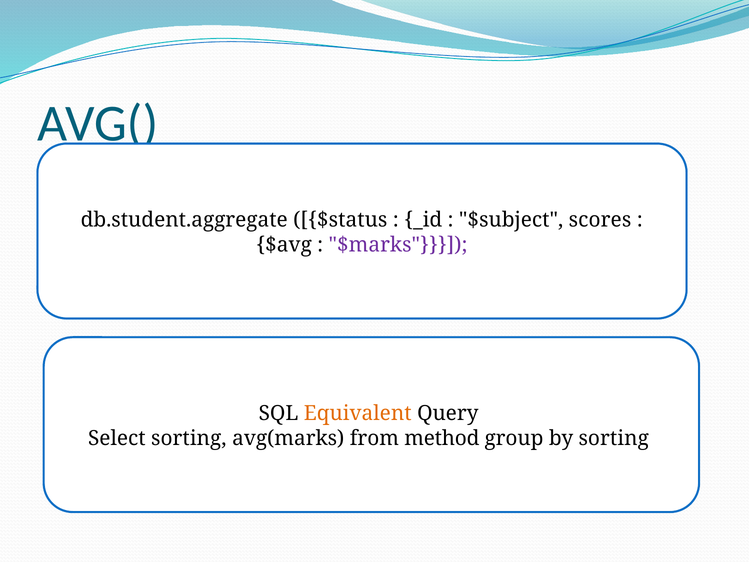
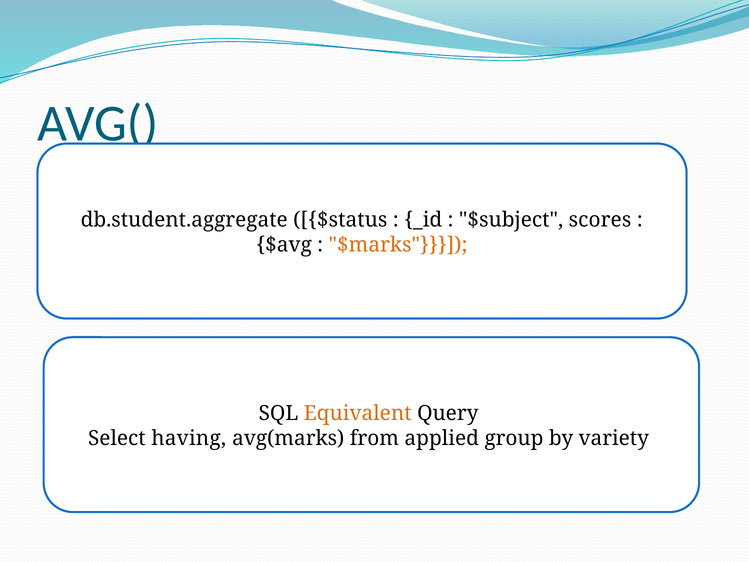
$marks colour: purple -> orange
Select sorting: sorting -> having
method: method -> applied
by sorting: sorting -> variety
